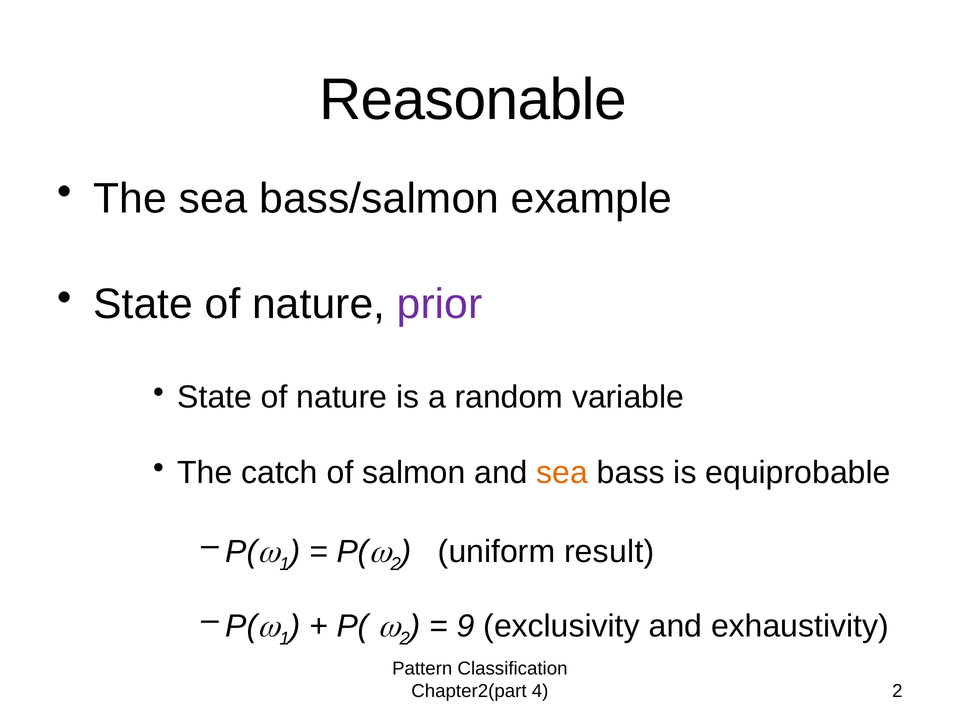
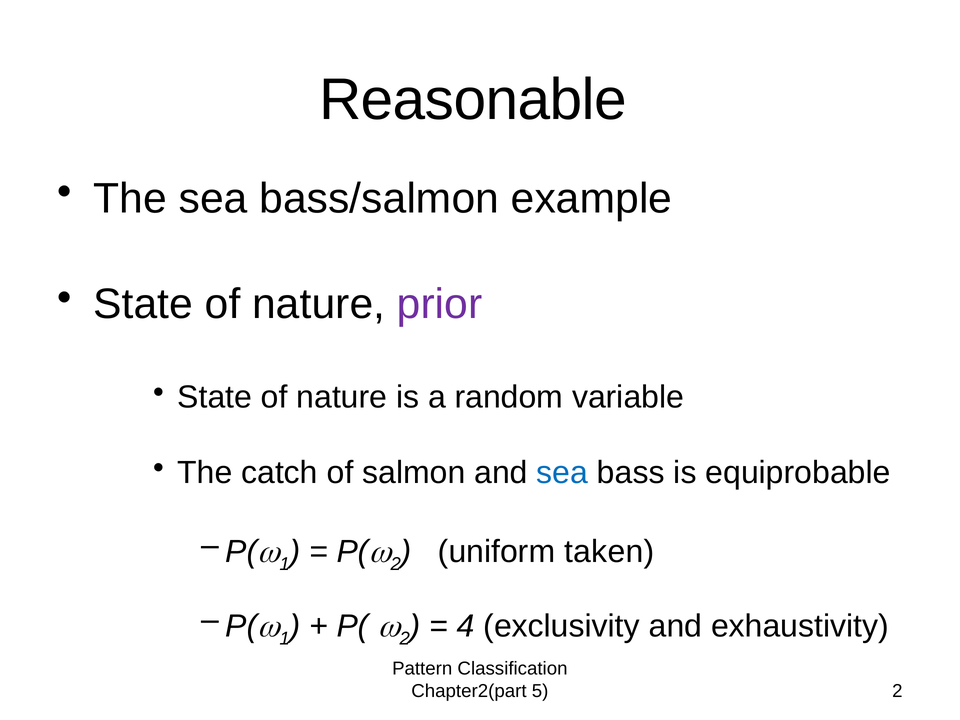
sea at (562, 473) colour: orange -> blue
result: result -> taken
9: 9 -> 4
4: 4 -> 5
